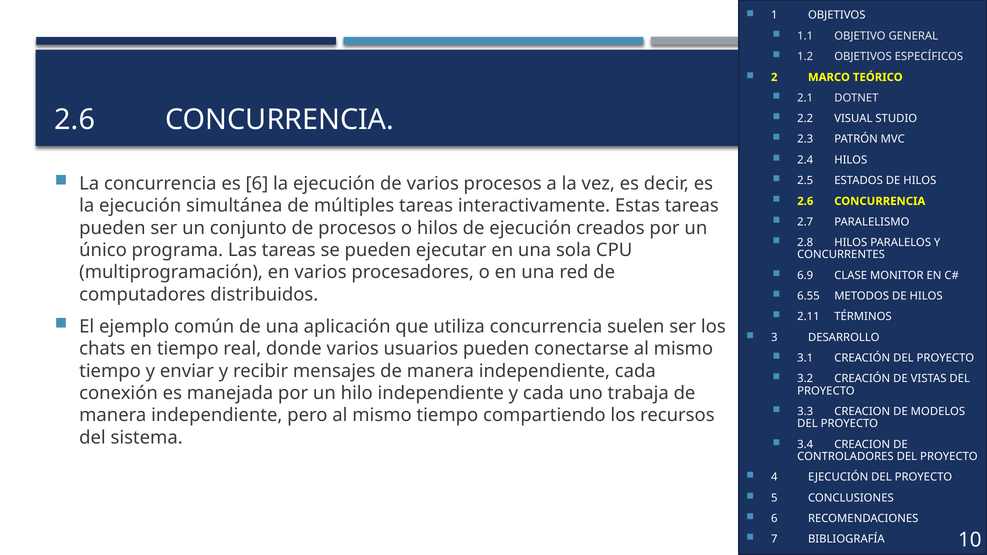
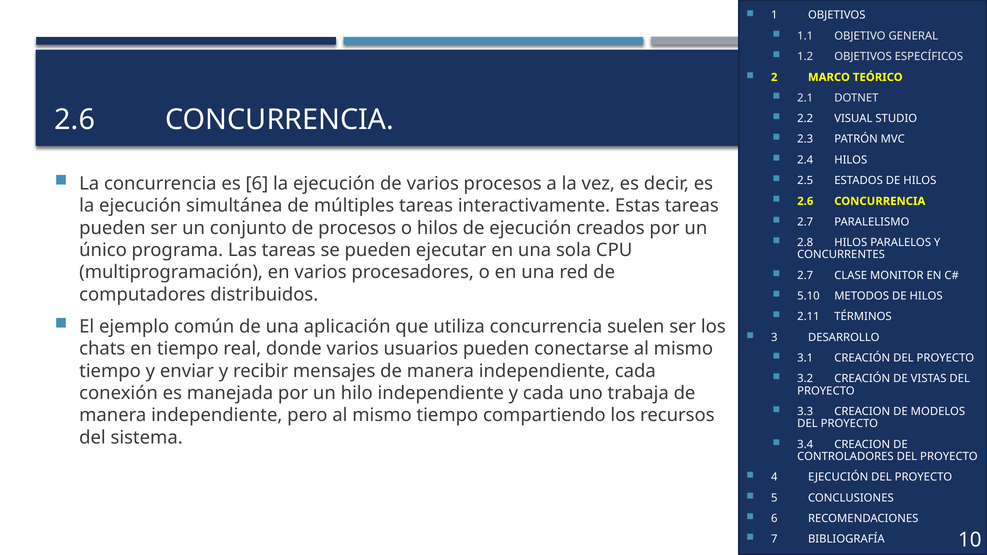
6.9 at (805, 275): 6.9 -> 2.7
6.55: 6.55 -> 5.10
